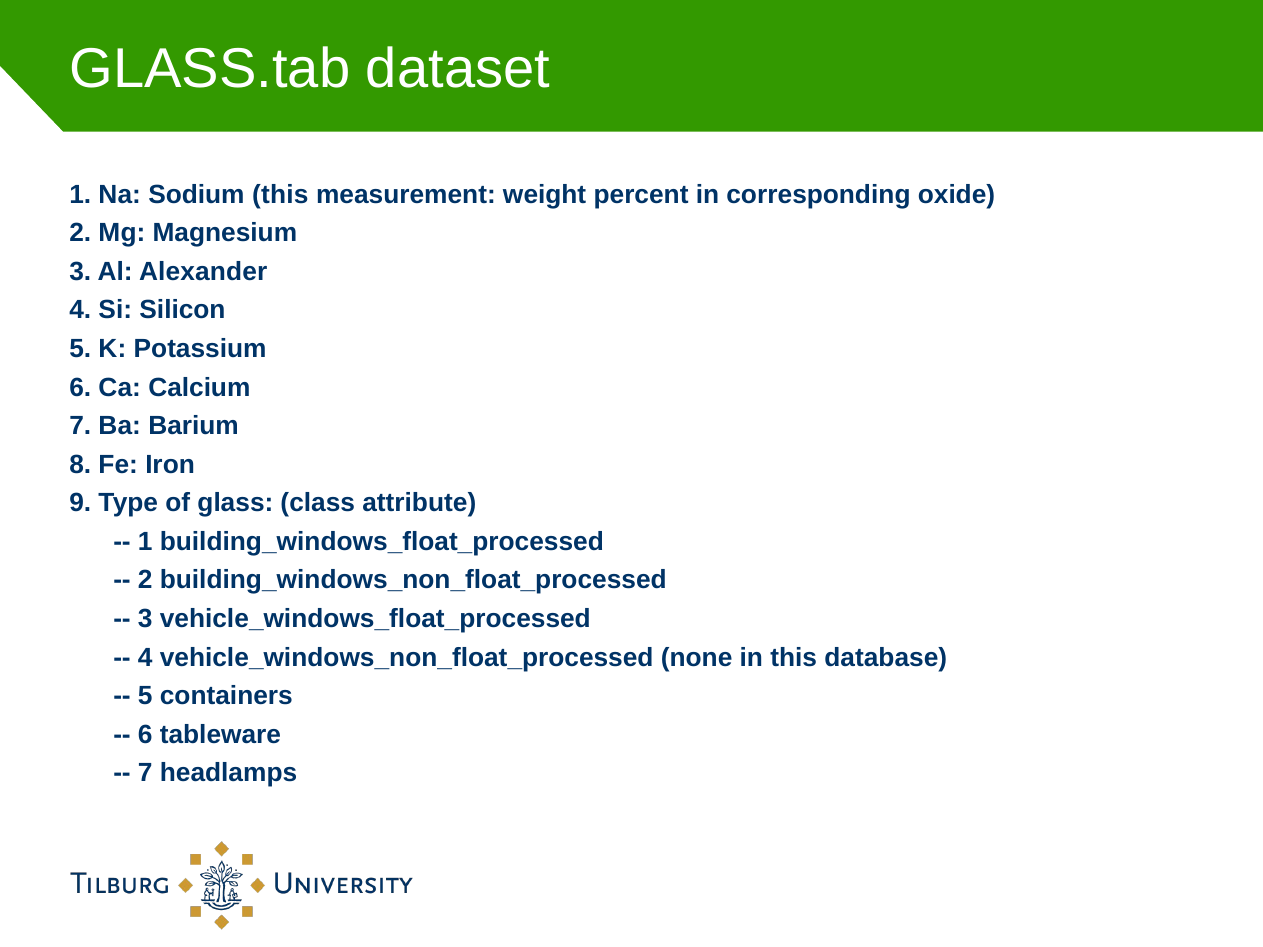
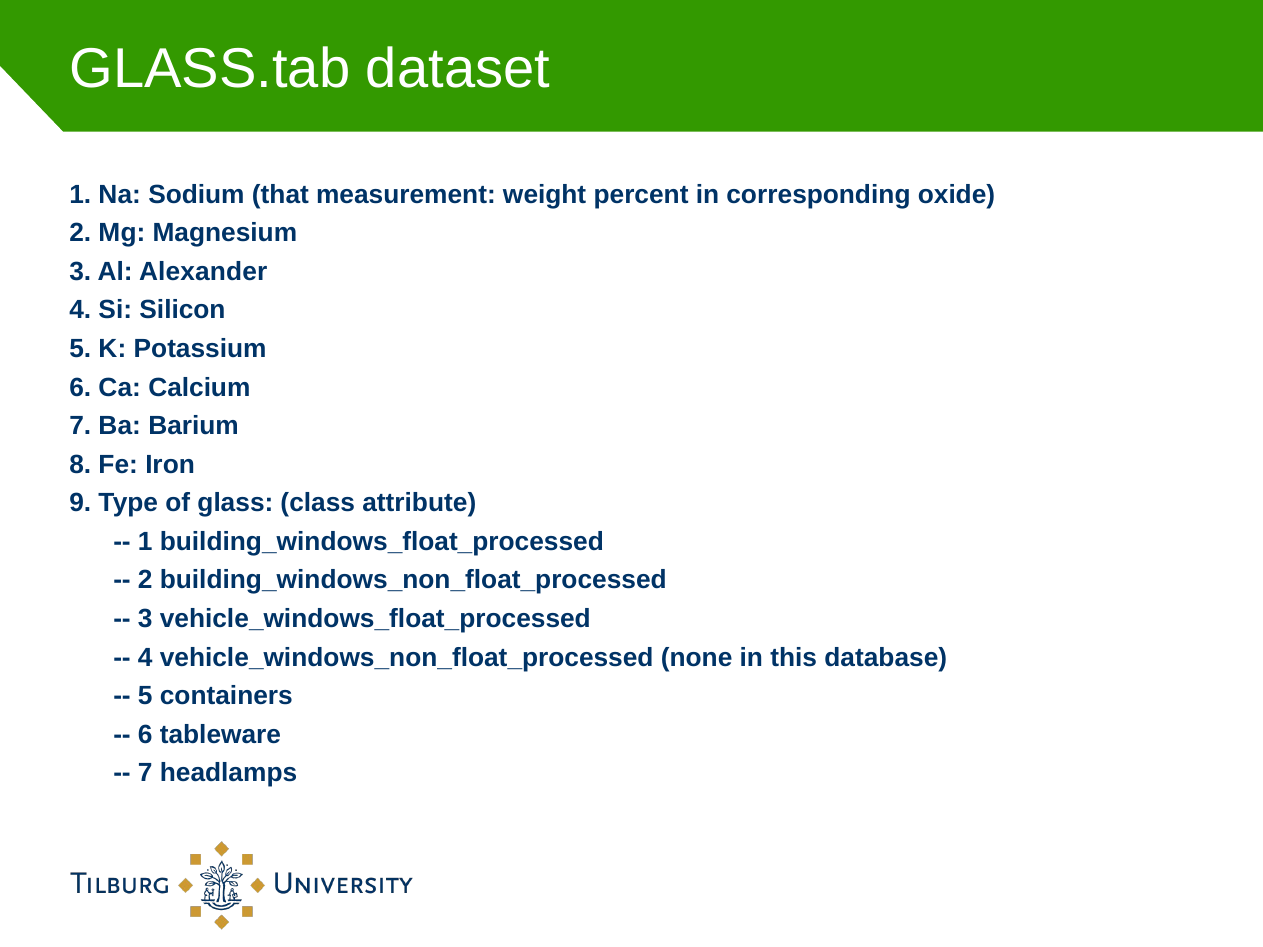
Sodium this: this -> that
